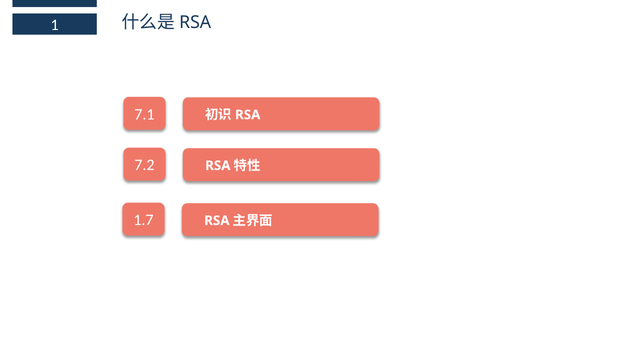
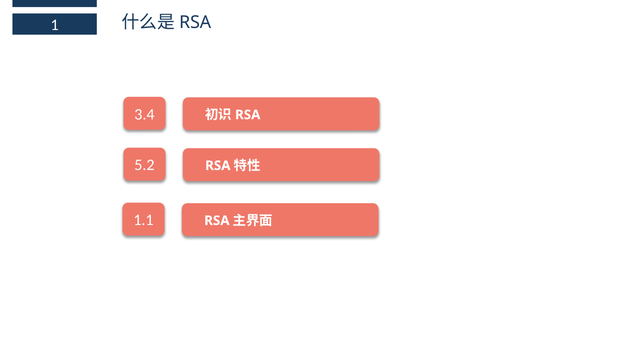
7.1: 7.1 -> 3.4
7.2: 7.2 -> 5.2
1.7: 1.7 -> 1.1
